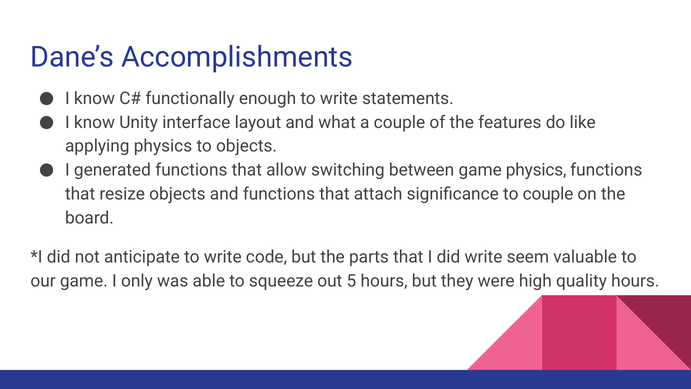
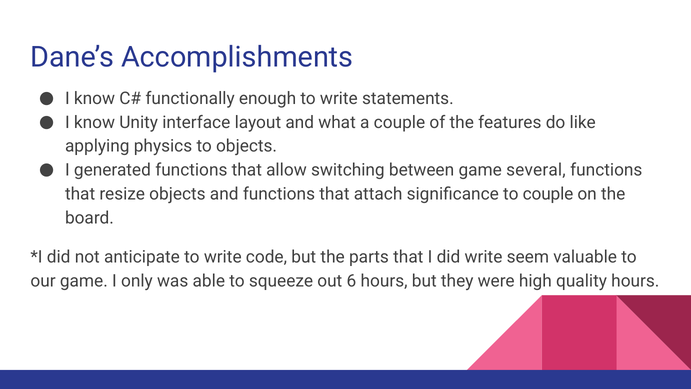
game physics: physics -> several
5: 5 -> 6
